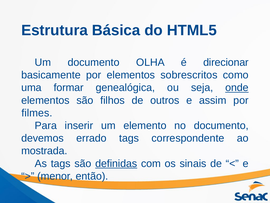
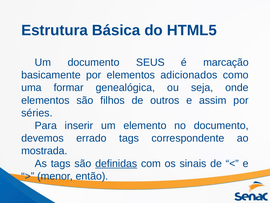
OLHA: OLHA -> SEUS
direcionar: direcionar -> marcação
sobrescritos: sobrescritos -> adicionados
onde underline: present -> none
filmes: filmes -> séries
